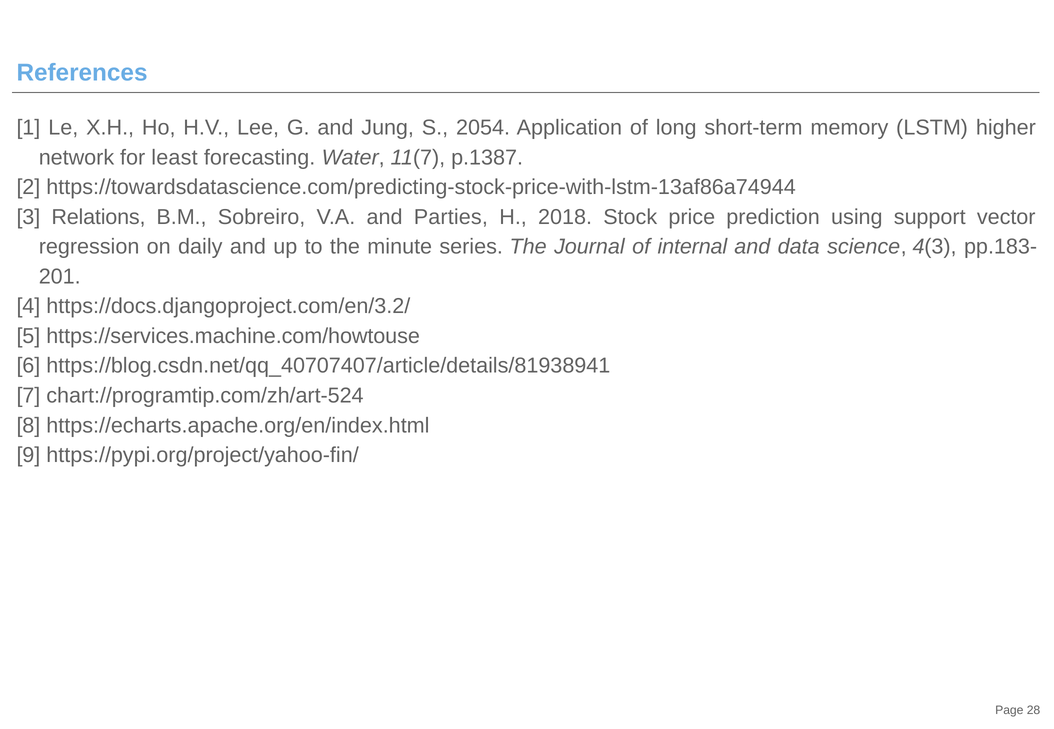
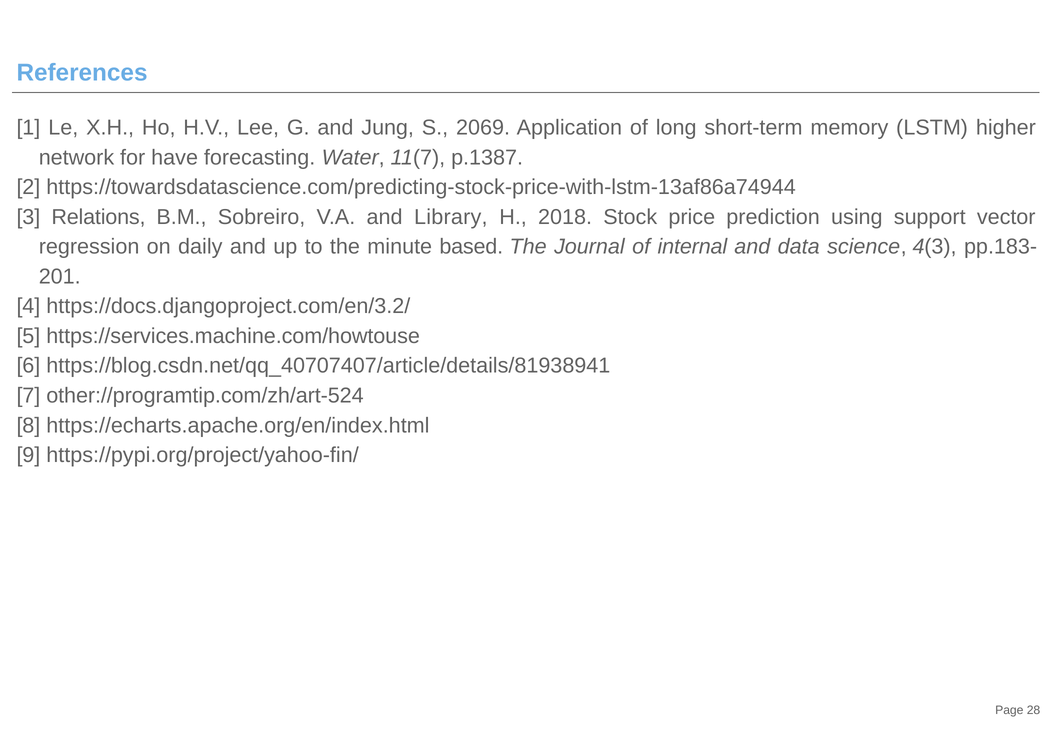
2054: 2054 -> 2069
least: least -> have
Parties: Parties -> Library
series: series -> based
chart://programtip.com/zh/art-524: chart://programtip.com/zh/art-524 -> other://programtip.com/zh/art-524
